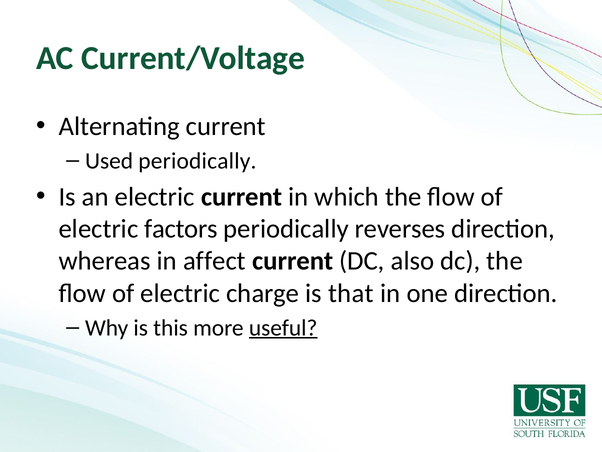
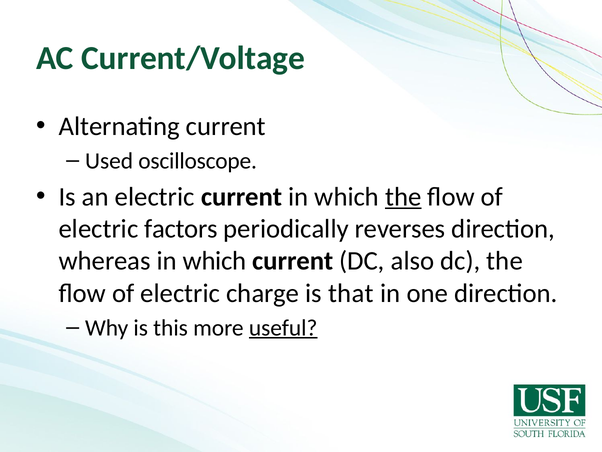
Used periodically: periodically -> oscilloscope
the at (403, 197) underline: none -> present
whereas in affect: affect -> which
